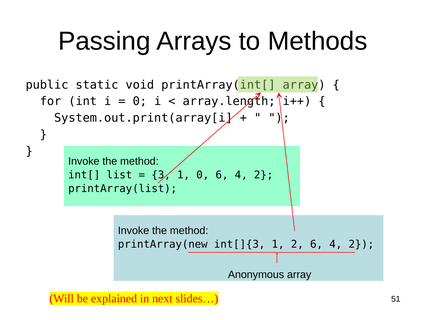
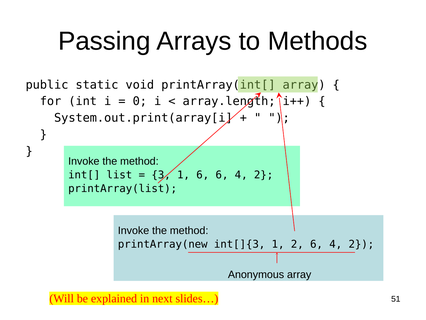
1 0: 0 -> 6
